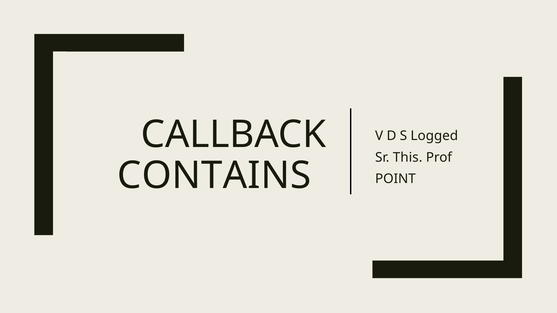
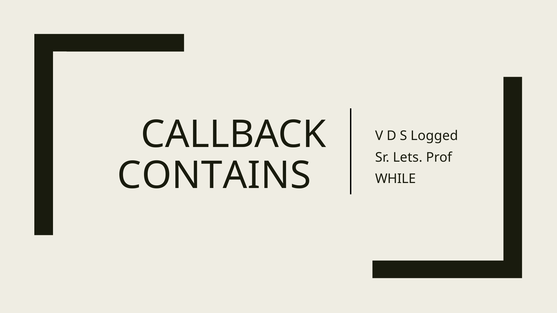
This: This -> Lets
POINT: POINT -> WHILE
